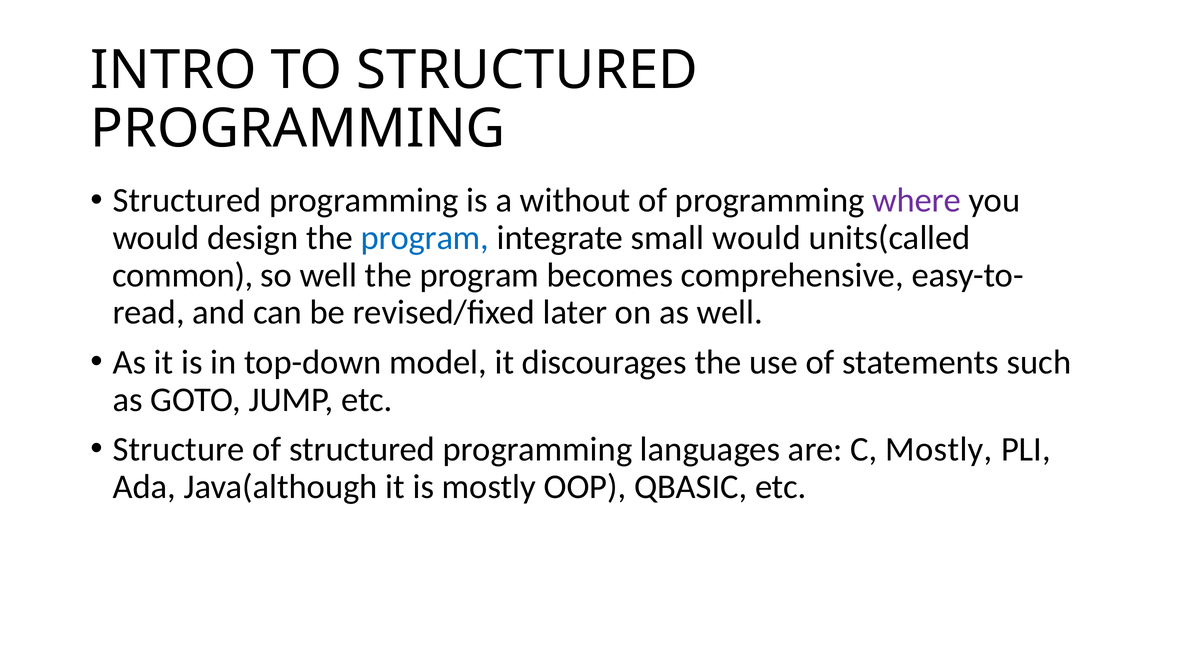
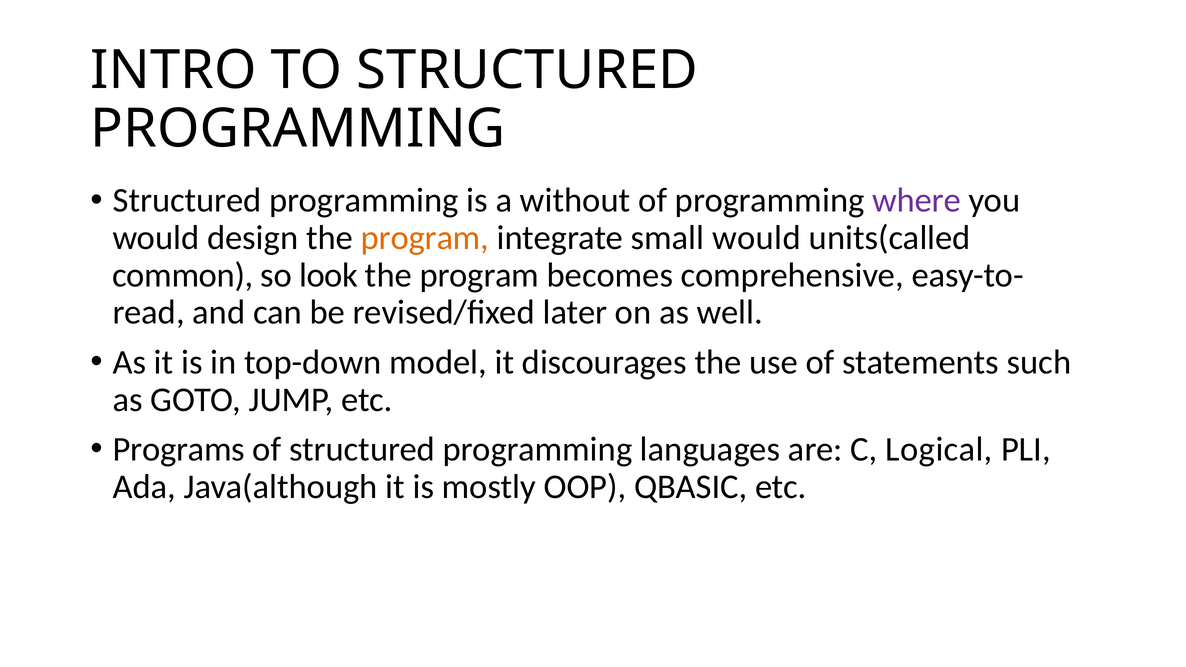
program at (425, 238) colour: blue -> orange
so well: well -> look
Structure: Structure -> Programs
C Mostly: Mostly -> Logical
